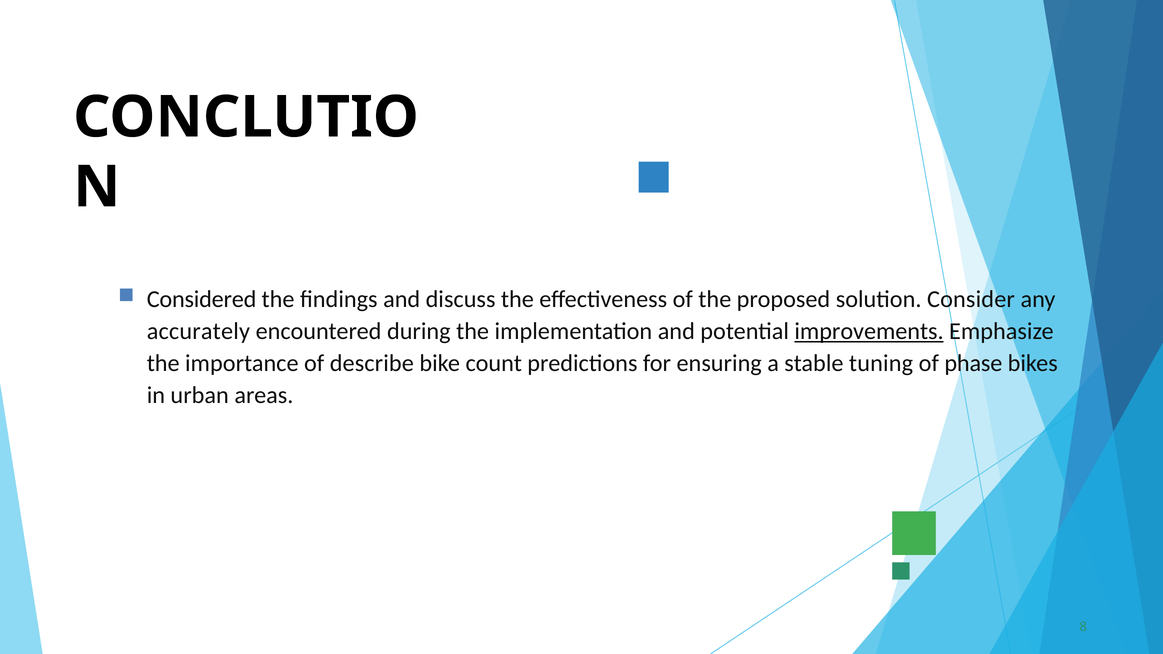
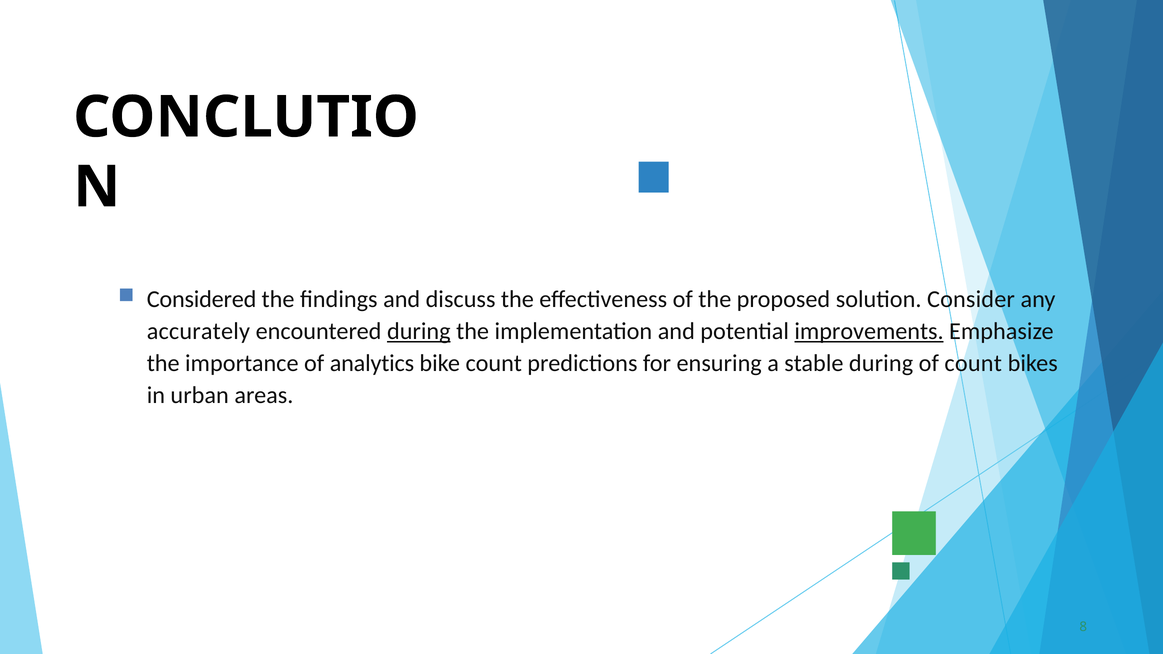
during at (419, 331) underline: none -> present
describe: describe -> analytics
stable tuning: tuning -> during
of phase: phase -> count
